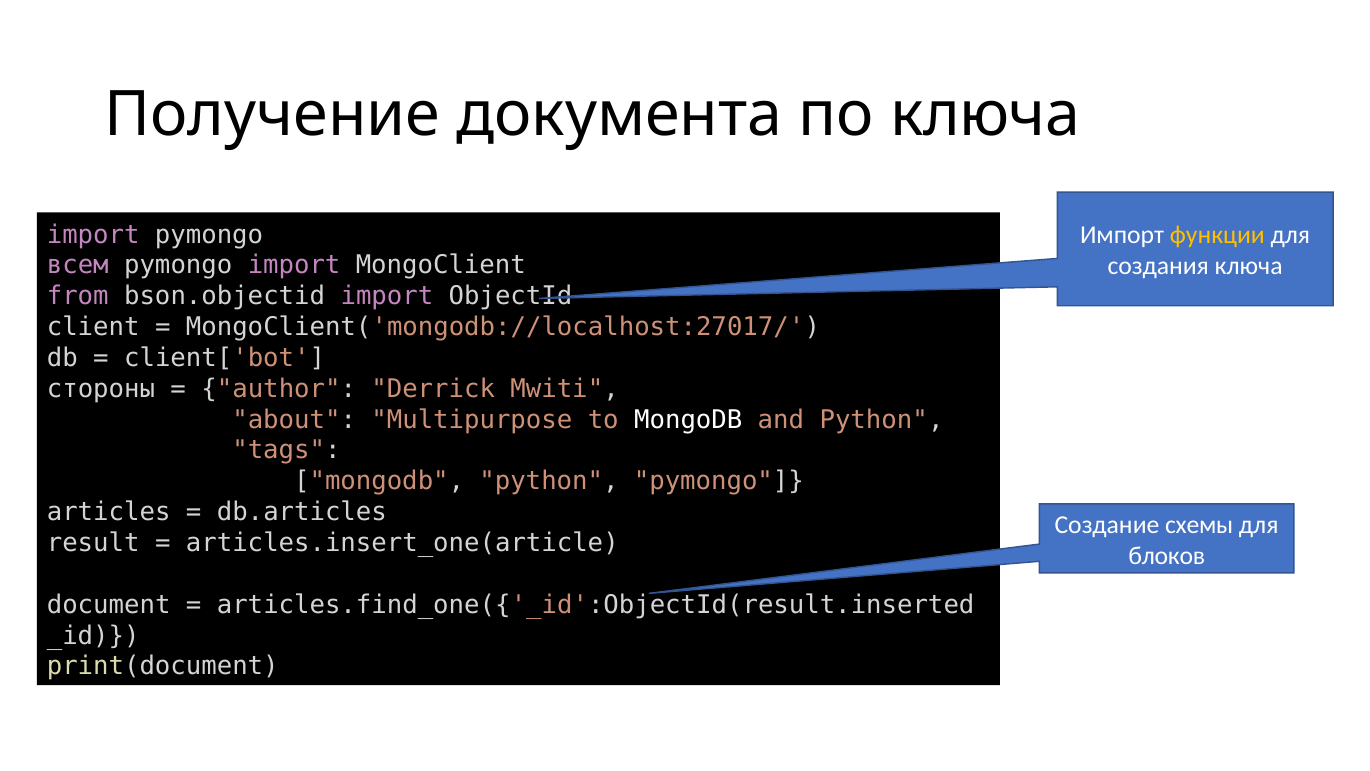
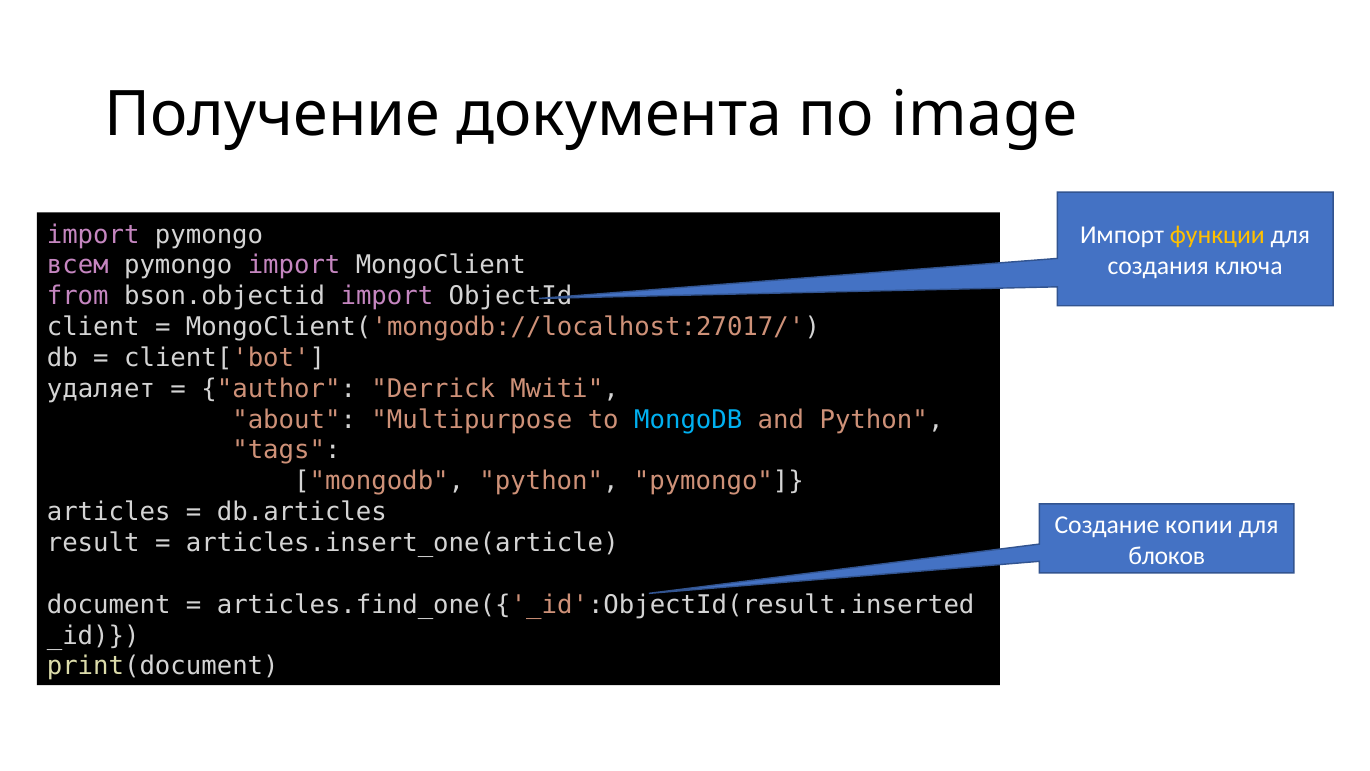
по ключа: ключа -> image
стороны: стороны -> удаляет
MongoDB at (688, 419) colour: white -> light blue
схемы: схемы -> копии
